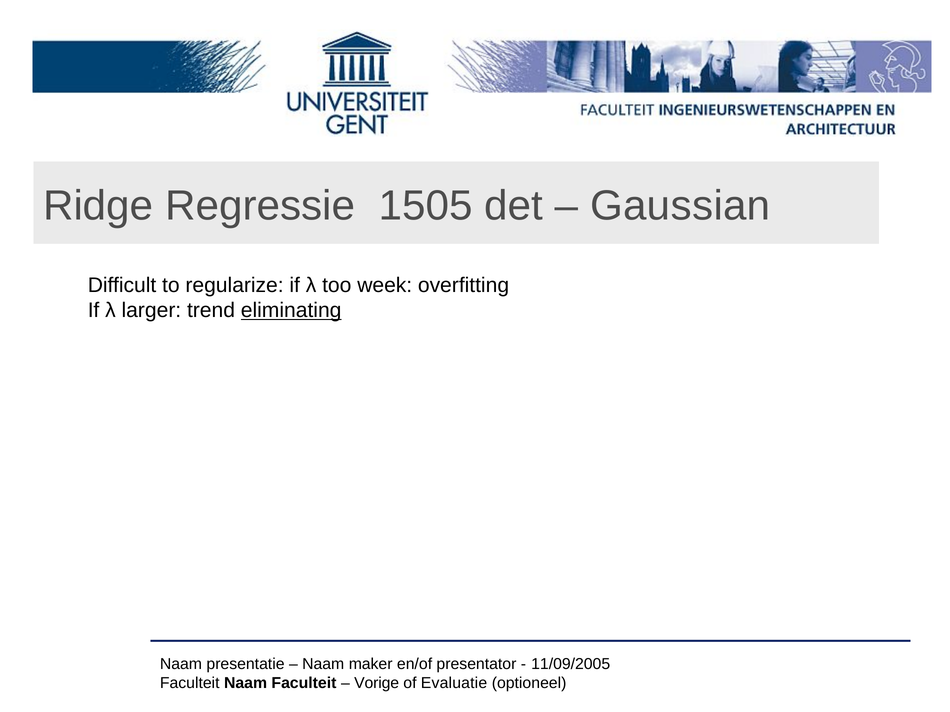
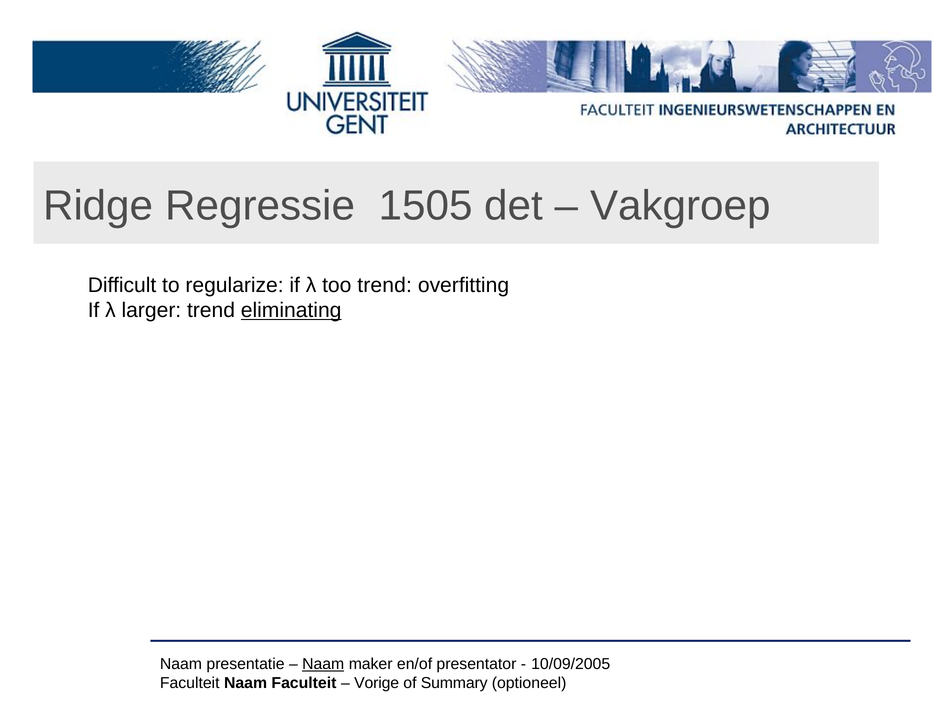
Gaussian: Gaussian -> Vakgroep
too week: week -> trend
Naam at (323, 665) underline: none -> present
11/09/2005: 11/09/2005 -> 10/09/2005
Evaluatie: Evaluatie -> Summary
